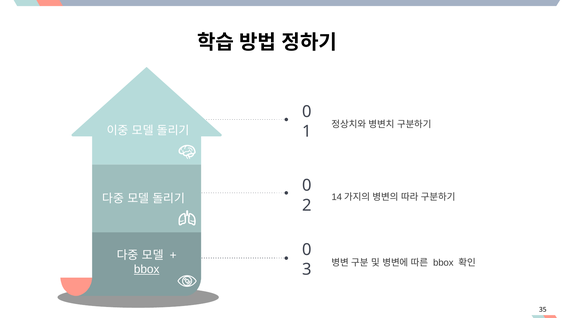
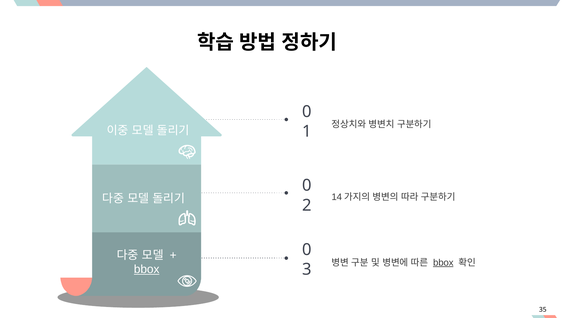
bbox at (443, 263) underline: none -> present
